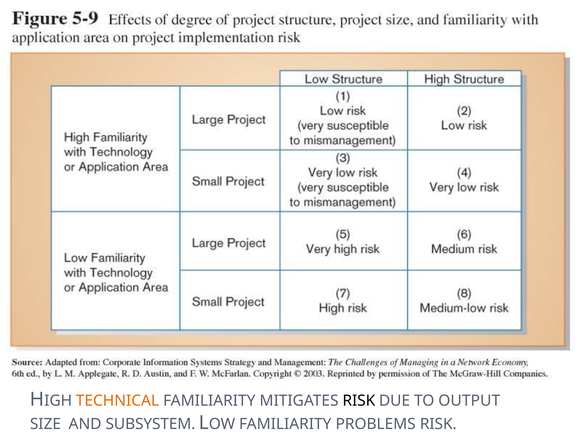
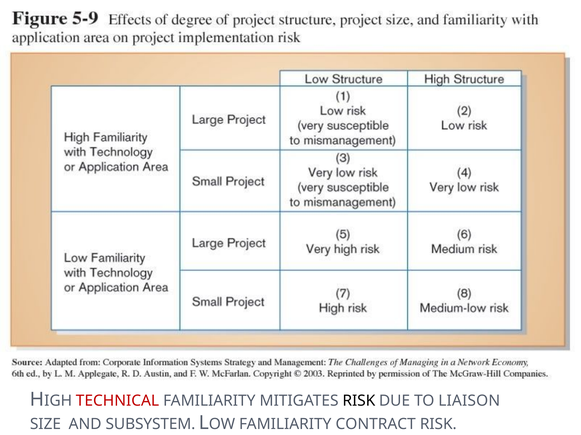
TECHNICAL colour: orange -> red
OUTPUT: OUTPUT -> LIAISON
PROBLEMS: PROBLEMS -> CONTRACT
